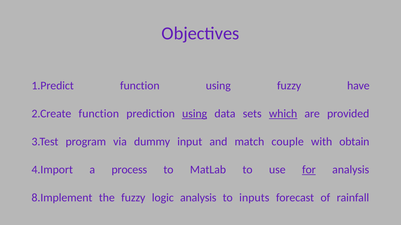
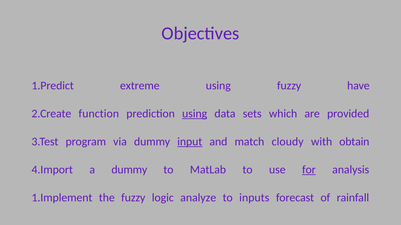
1.Predict function: function -> extreme
which underline: present -> none
input underline: none -> present
couple: couple -> cloudy
a process: process -> dummy
8.Implement: 8.Implement -> 1.Implement
logic analysis: analysis -> analyze
